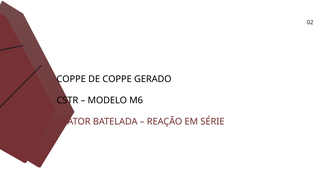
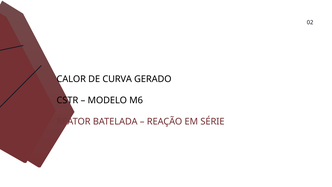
COPPE at (71, 79): COPPE -> CALOR
DE COPPE: COPPE -> CURVA
